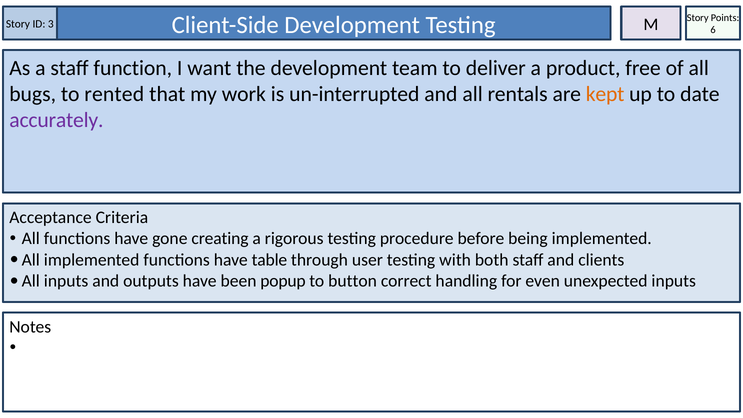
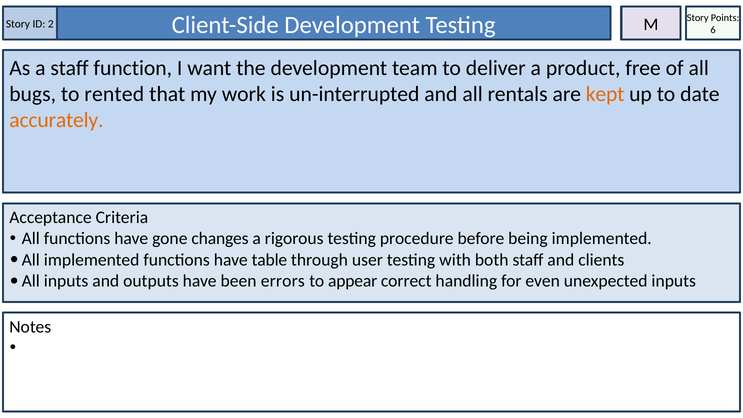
3: 3 -> 2
accurately colour: purple -> orange
creating: creating -> changes
popup: popup -> errors
button: button -> appear
